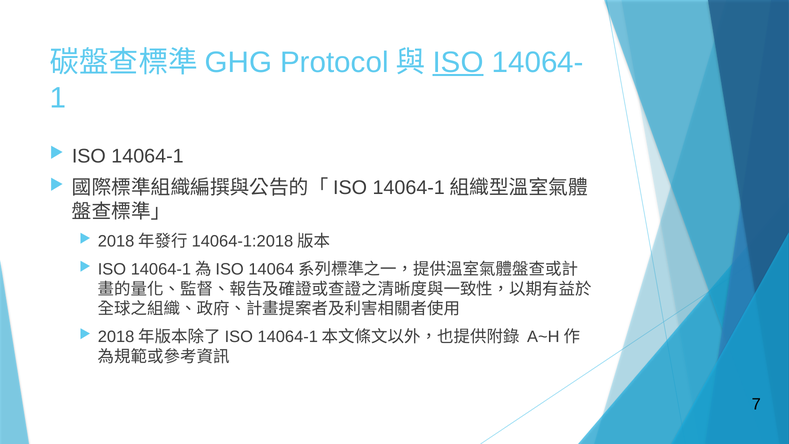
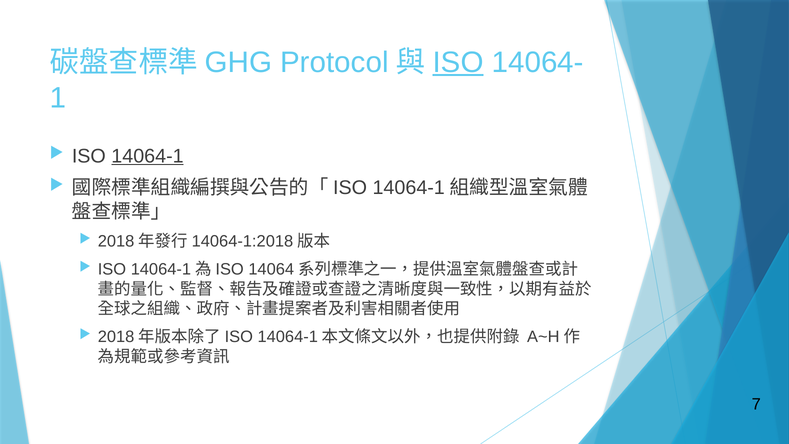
14064-1 underline: none -> present
